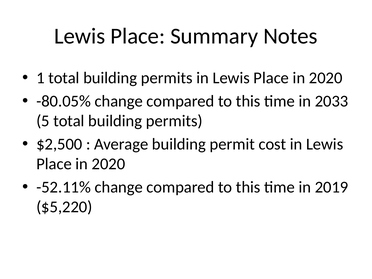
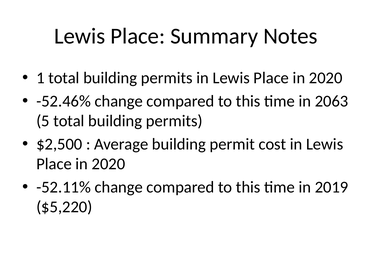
-80.05%: -80.05% -> -52.46%
2033: 2033 -> 2063
